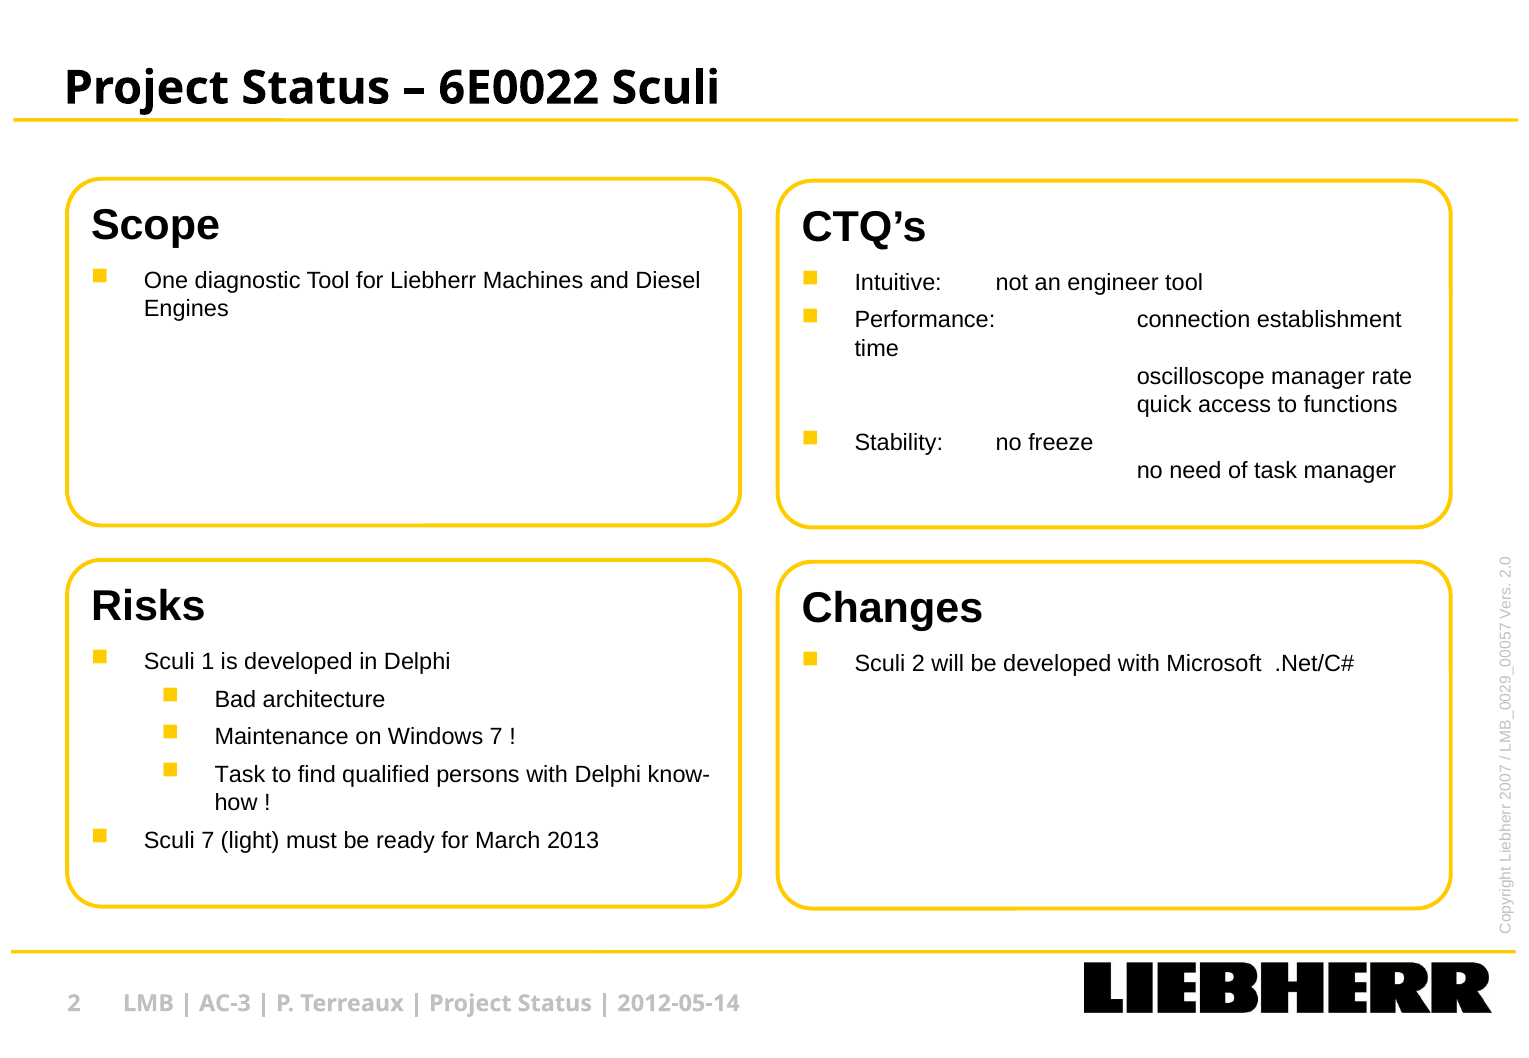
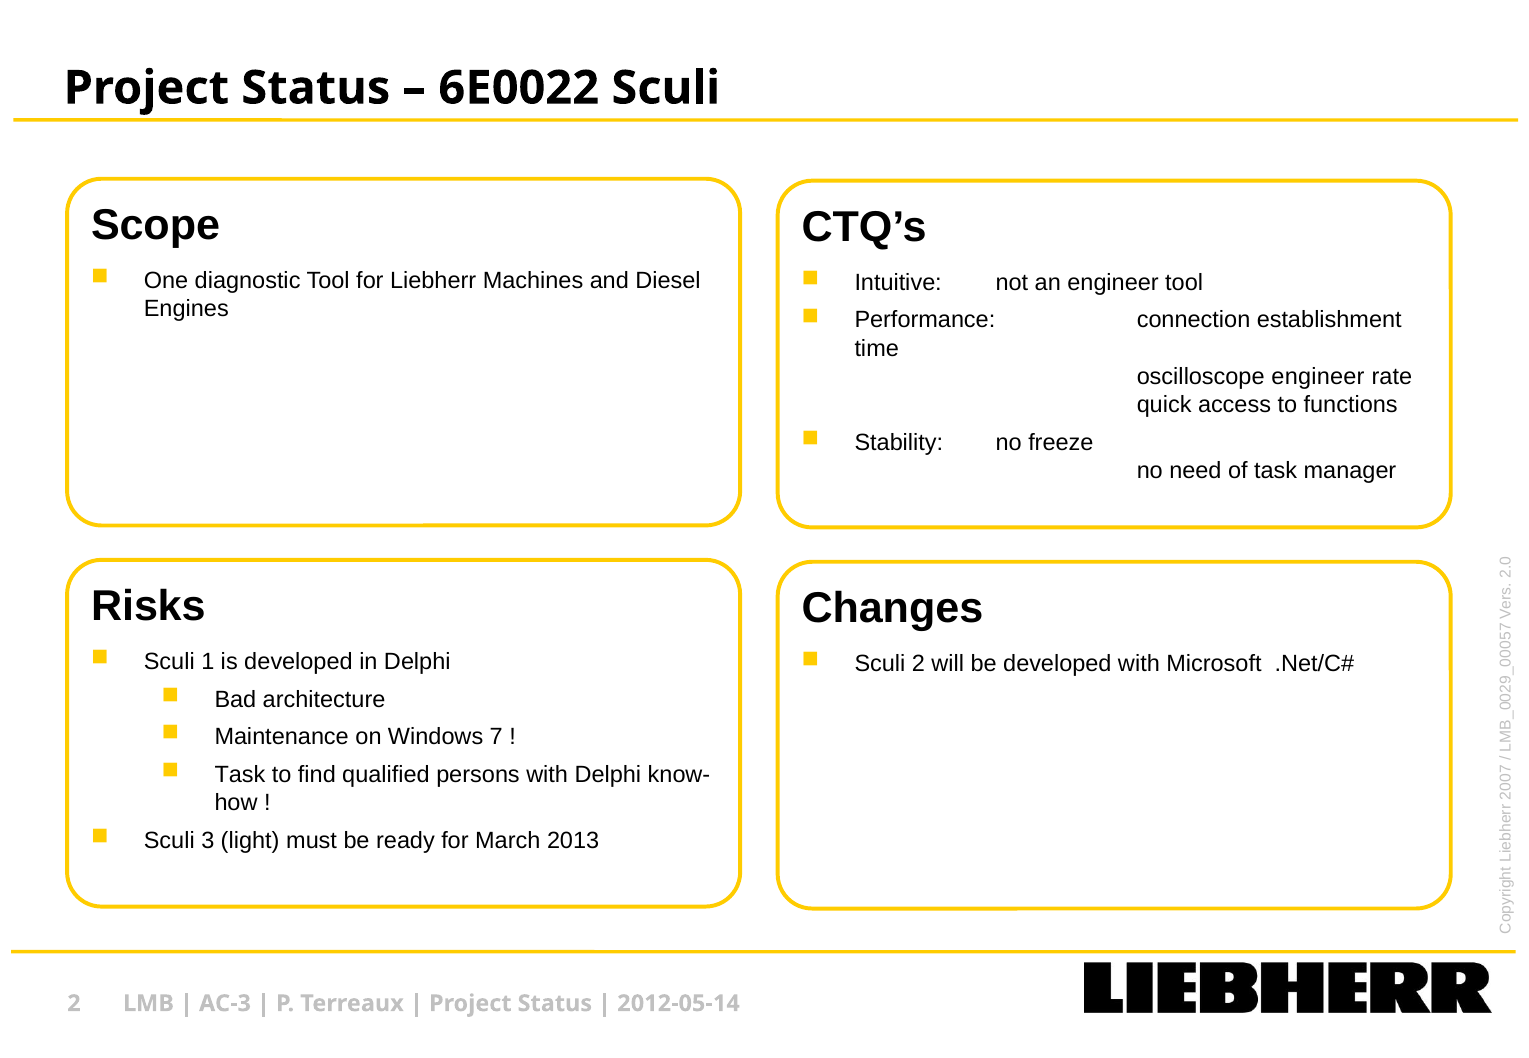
oscilloscope manager: manager -> engineer
Sculi 7: 7 -> 3
